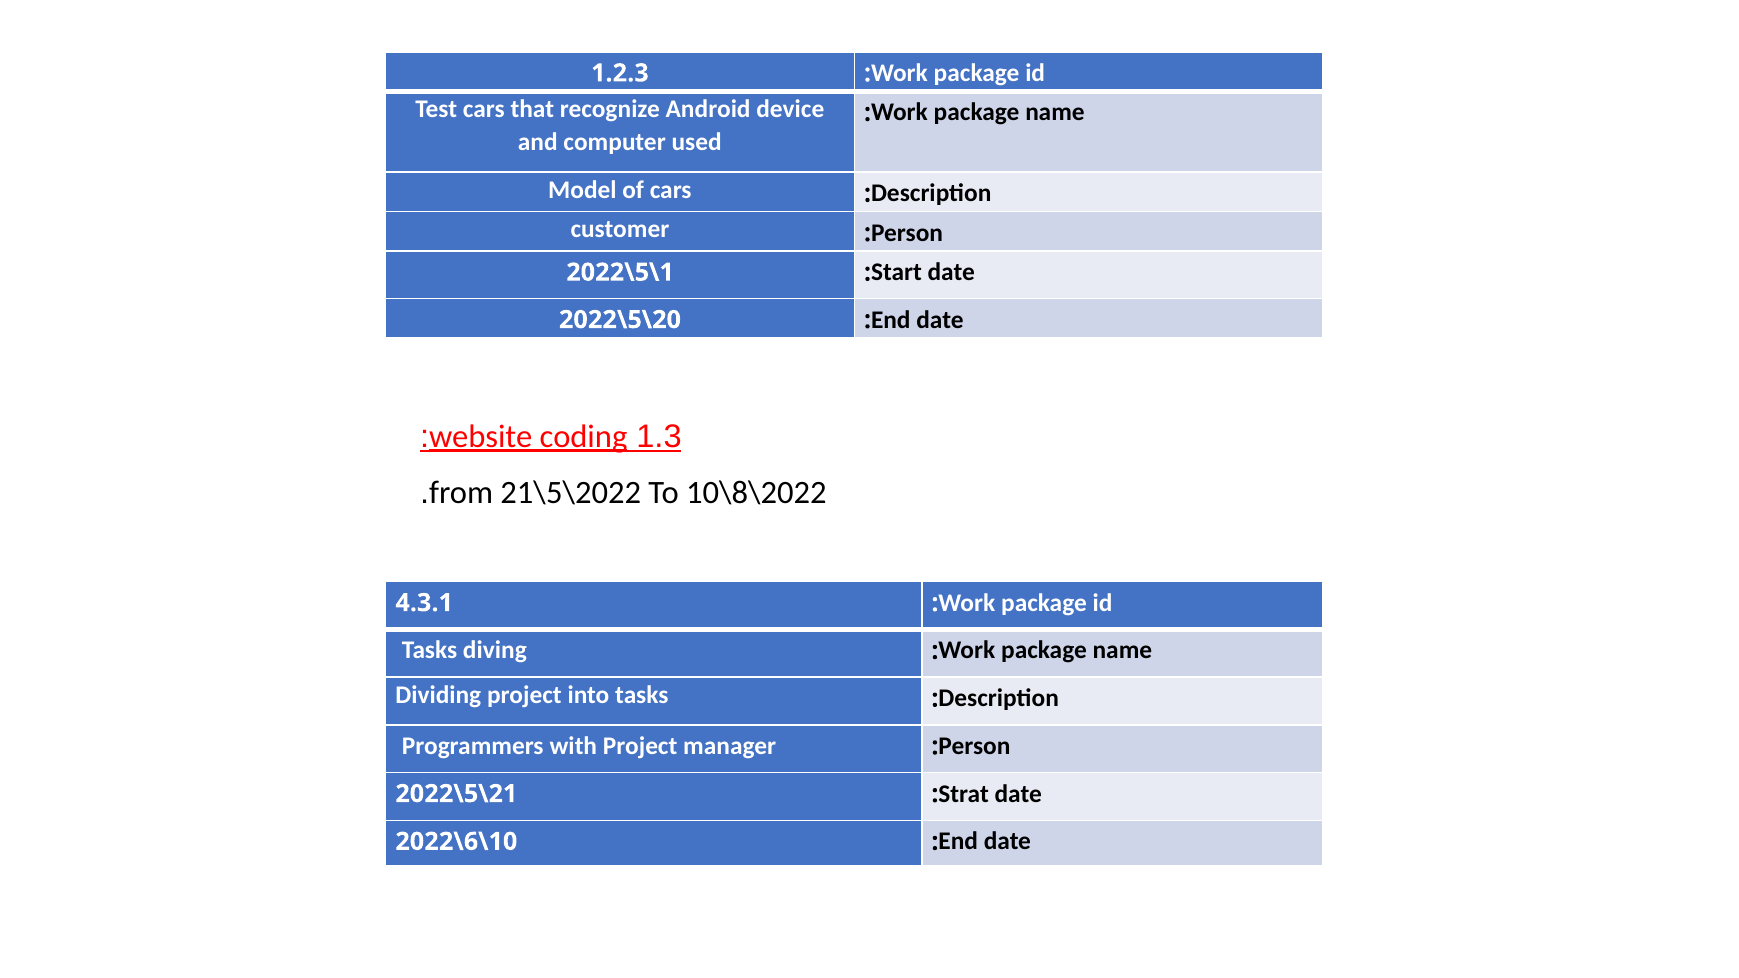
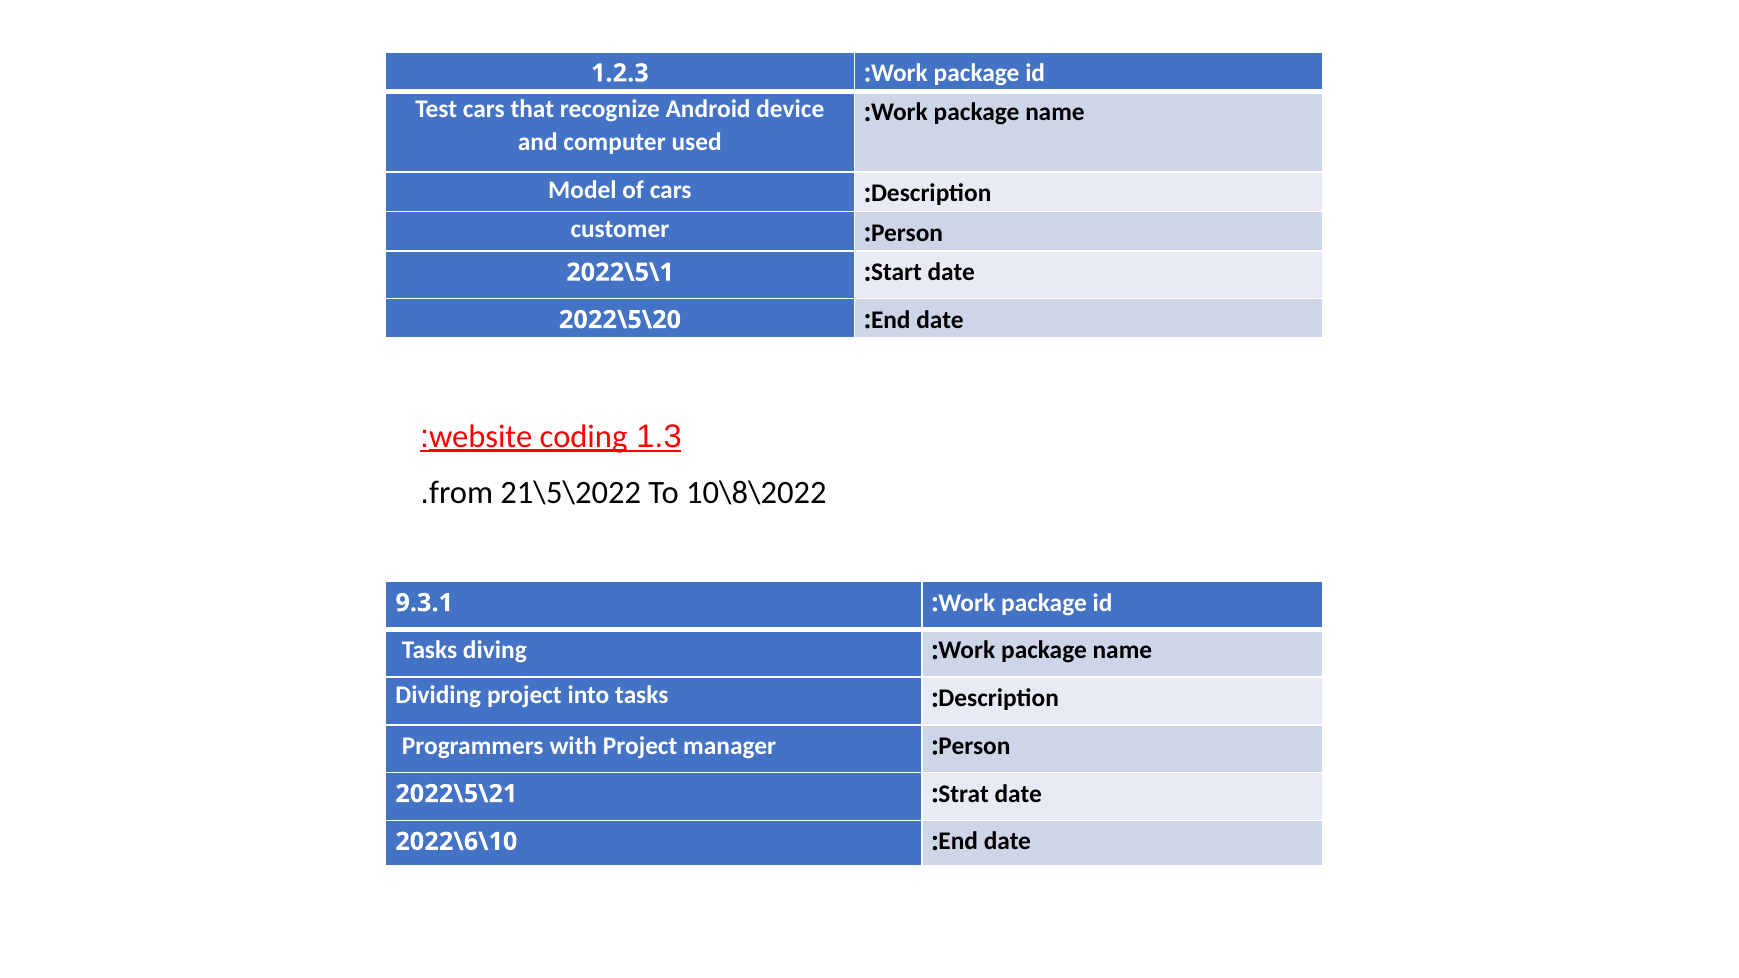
4.3.1: 4.3.1 -> 9.3.1
